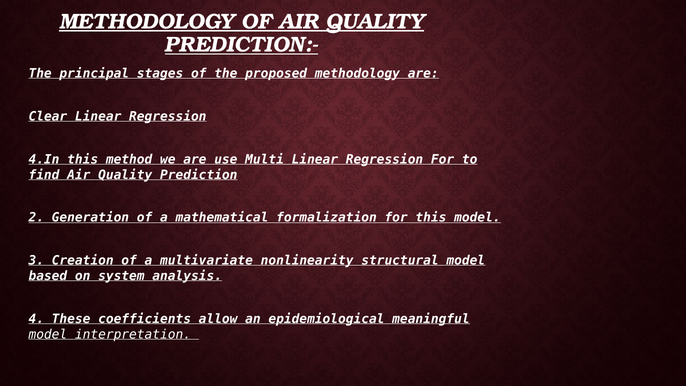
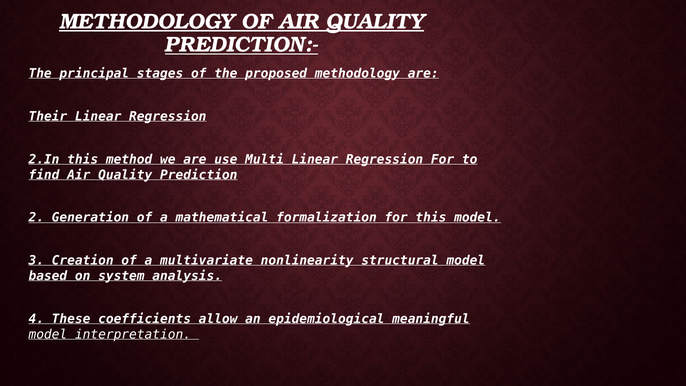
Clear: Clear -> Their
4.In: 4.In -> 2.In
